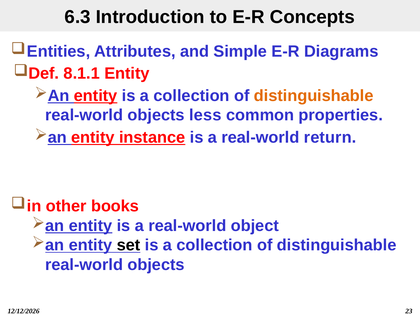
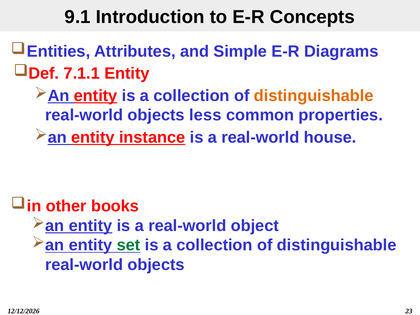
6.3: 6.3 -> 9.1
8.1.1: 8.1.1 -> 7.1.1
return: return -> house
set colour: black -> green
